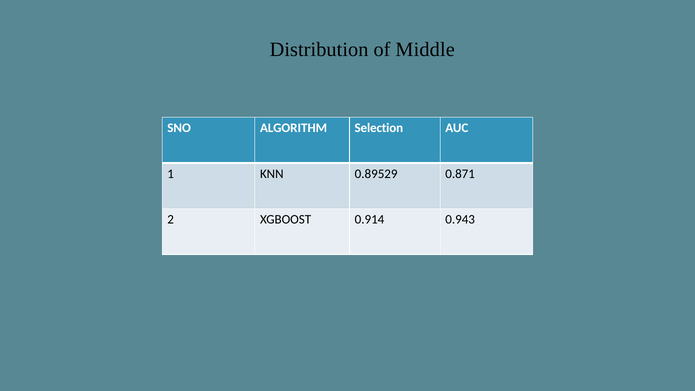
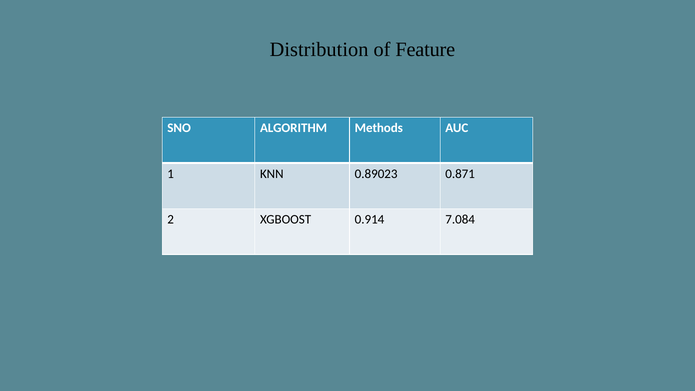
Middle: Middle -> Feature
Selection: Selection -> Methods
0.89529: 0.89529 -> 0.89023
0.943: 0.943 -> 7.084
